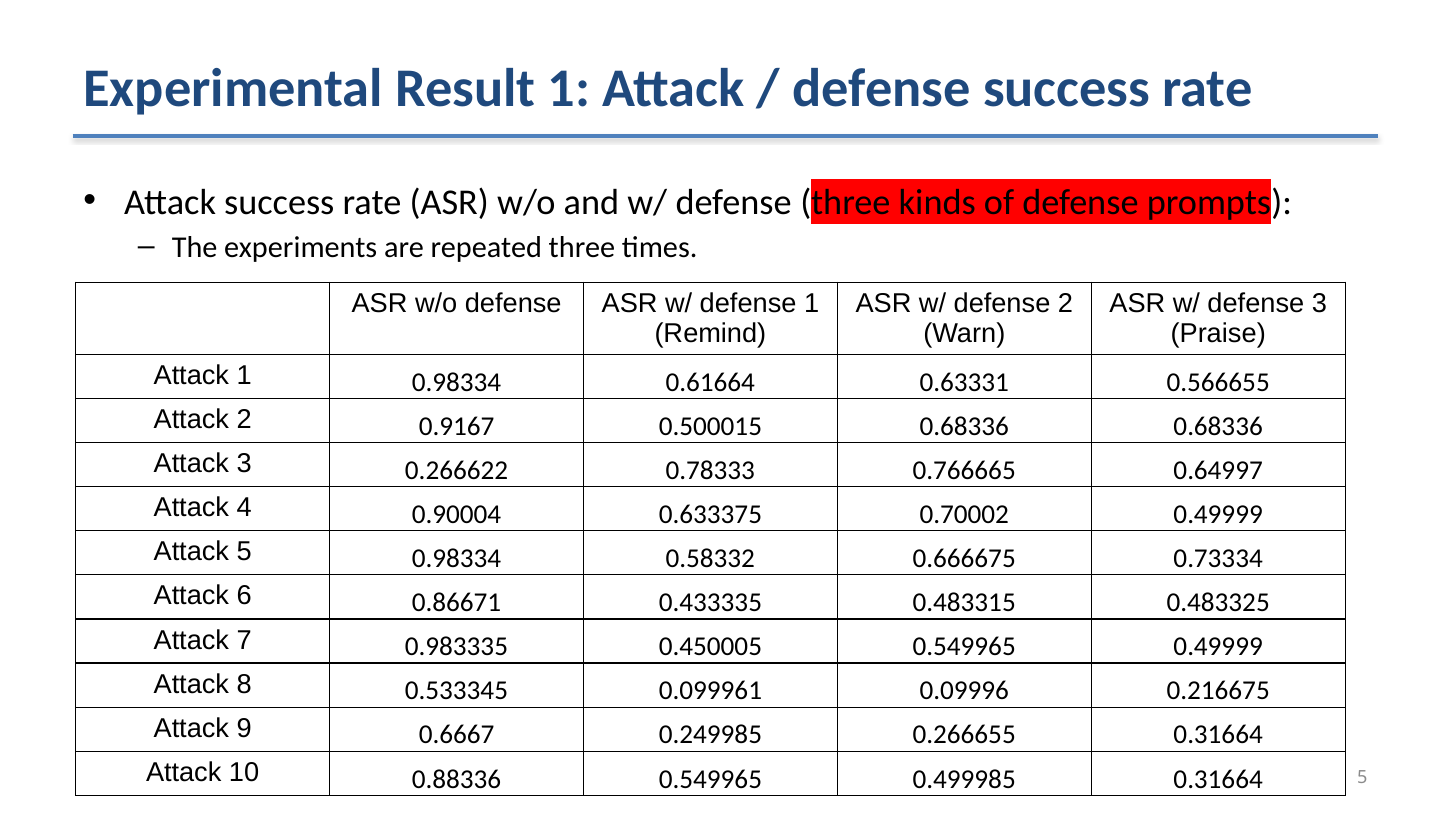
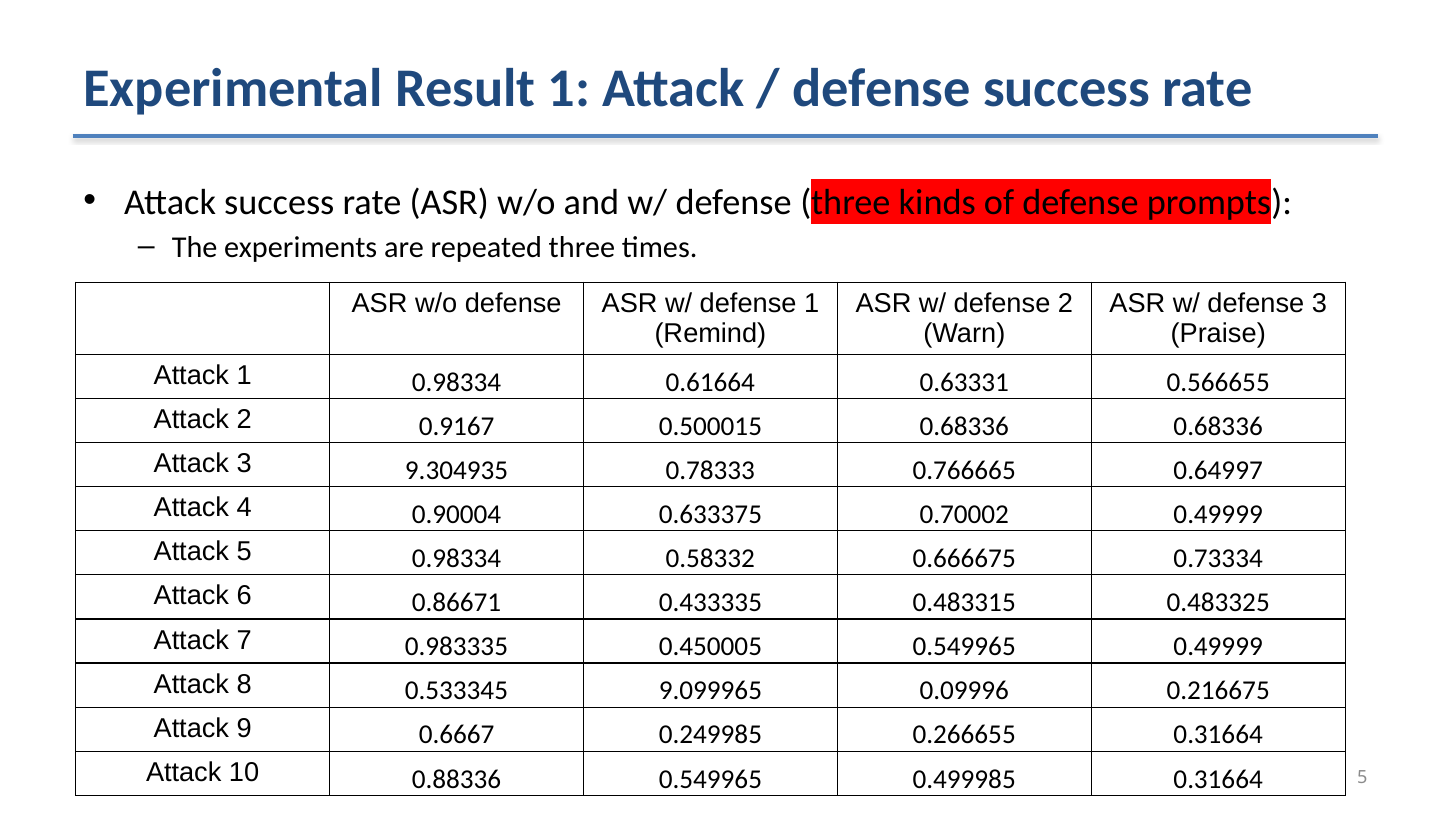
0.266622: 0.266622 -> 9.304935
0.099961: 0.099961 -> 9.099965
